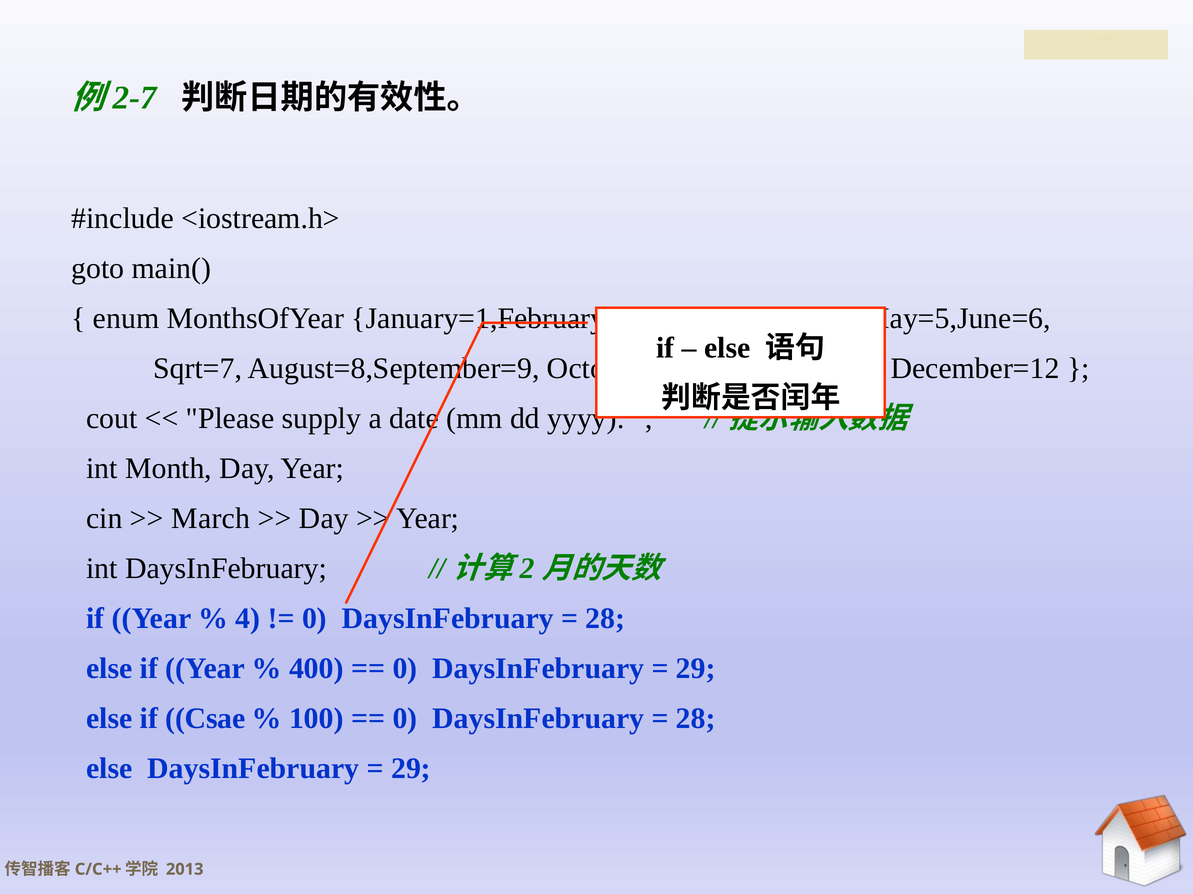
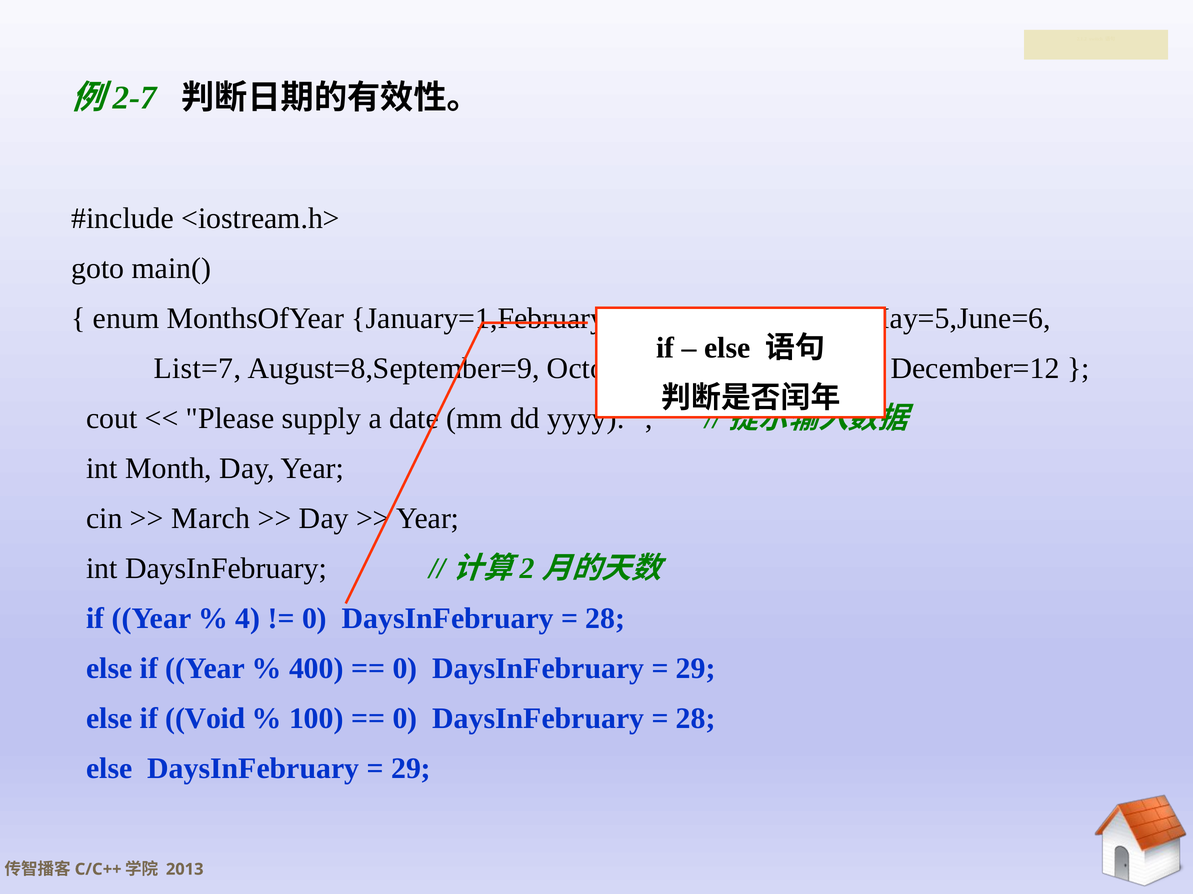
Sqrt=7: Sqrt=7 -> List=7
Csae: Csae -> Void
